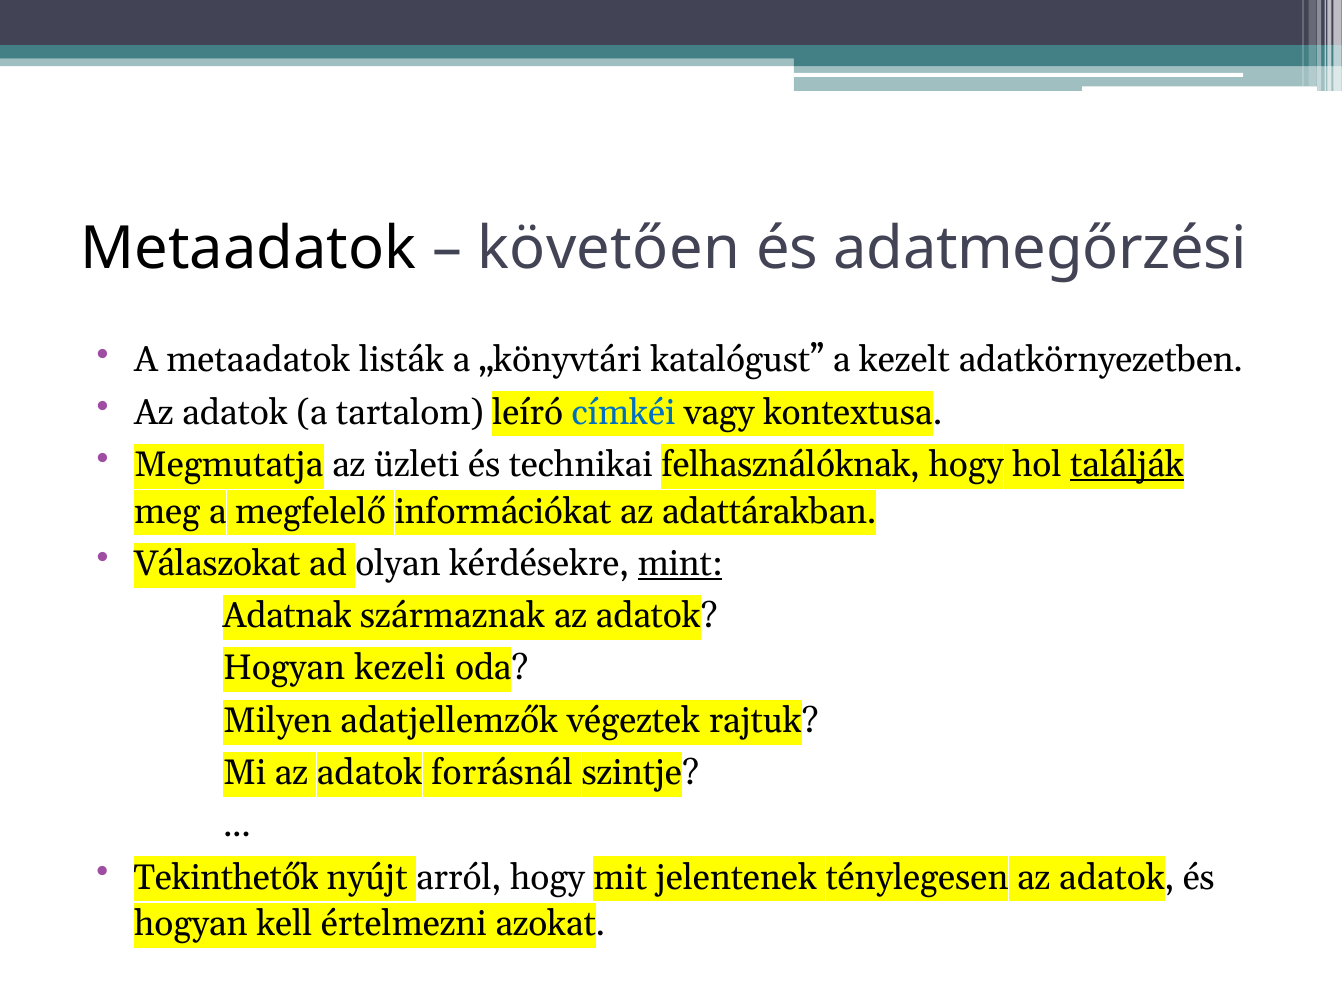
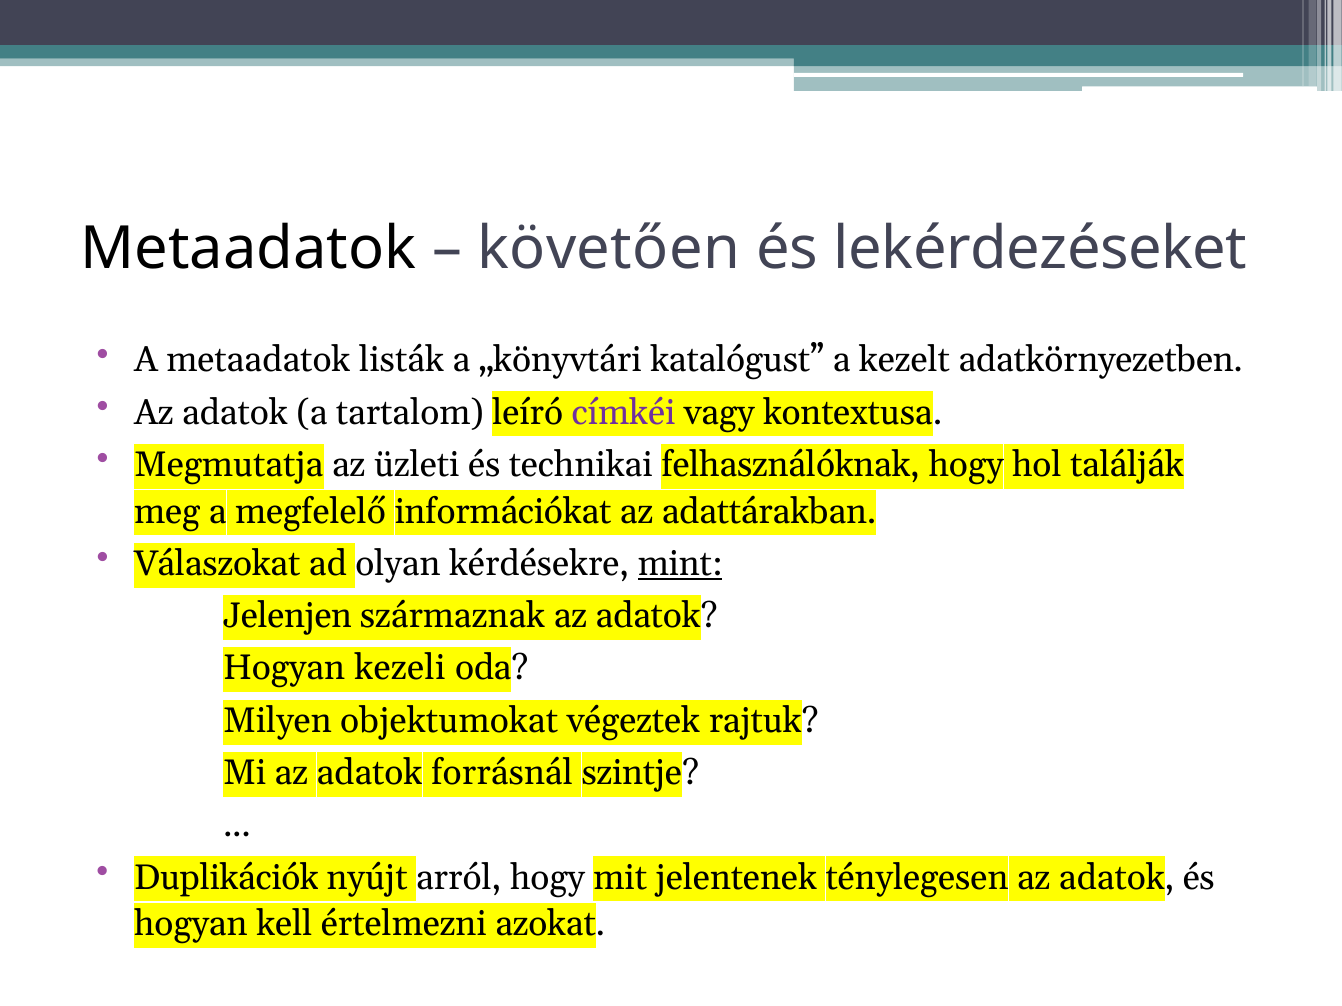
adatmegőrzési: adatmegőrzési -> lekérdezéseket
címkéi colour: blue -> purple
találják underline: present -> none
Adatnak: Adatnak -> Jelenjen
adatjellemzők: adatjellemzők -> objektumokat
Tekinthetők: Tekinthetők -> Duplikációk
